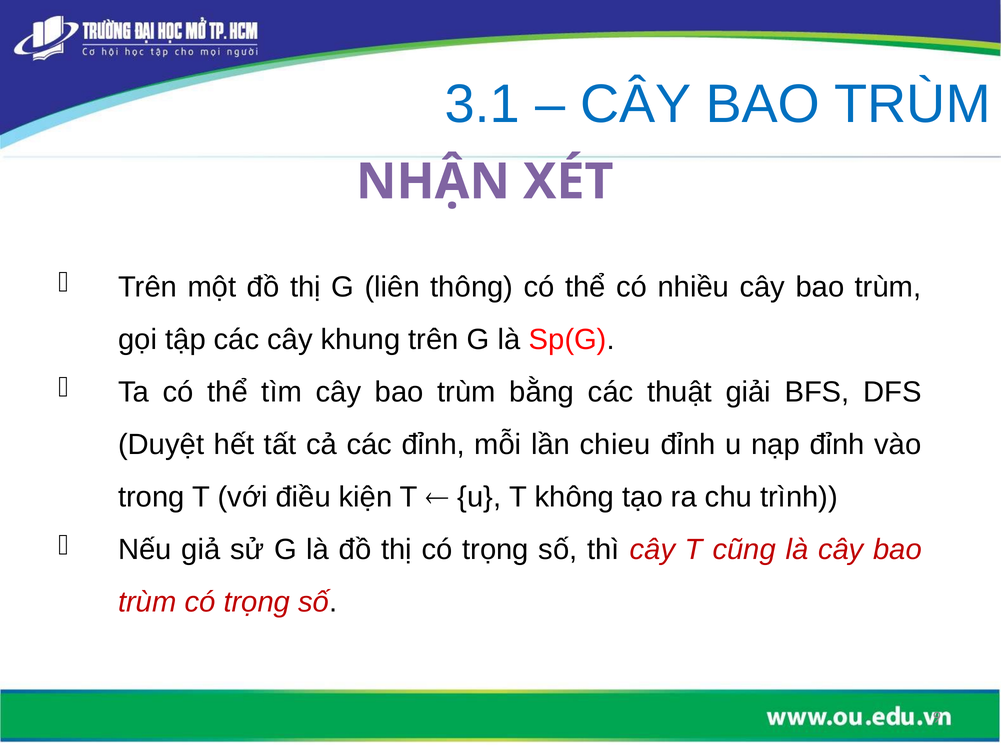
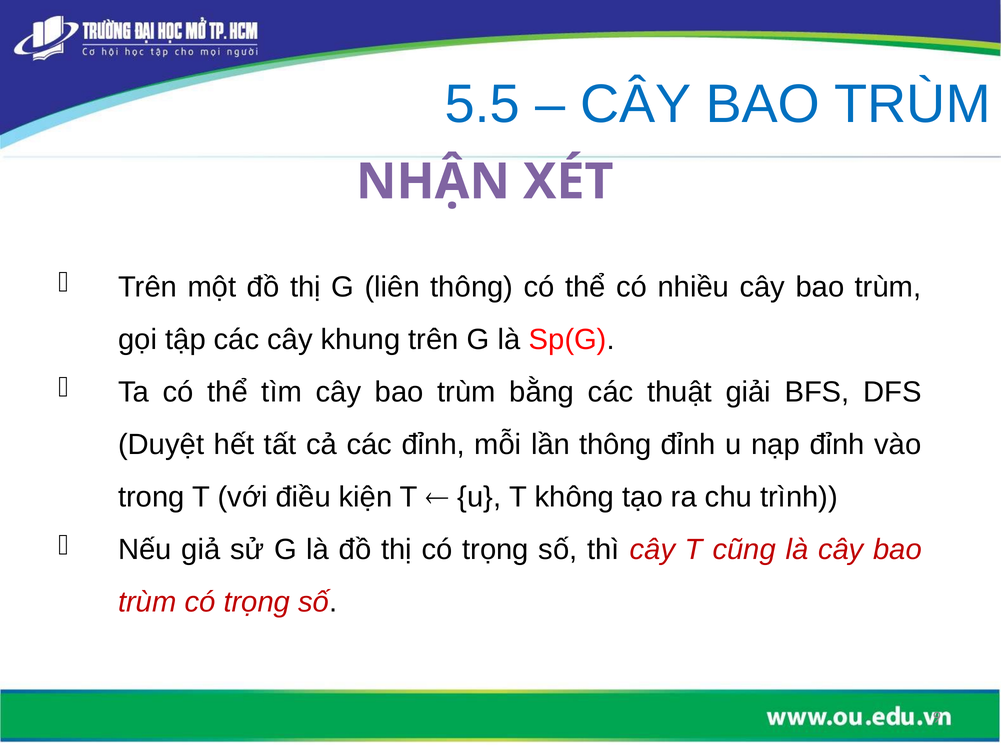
3.1: 3.1 -> 5.5
lần chieu: chieu -> thông
